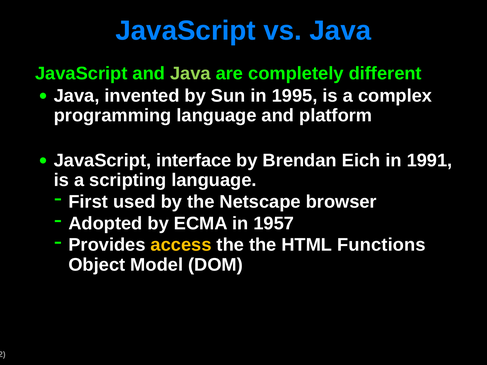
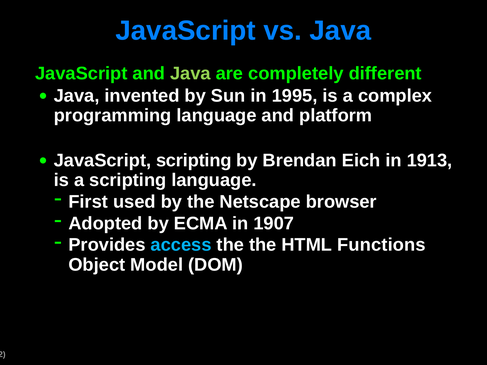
JavaScript interface: interface -> scripting
1991: 1991 -> 1913
1957: 1957 -> 1907
access colour: yellow -> light blue
